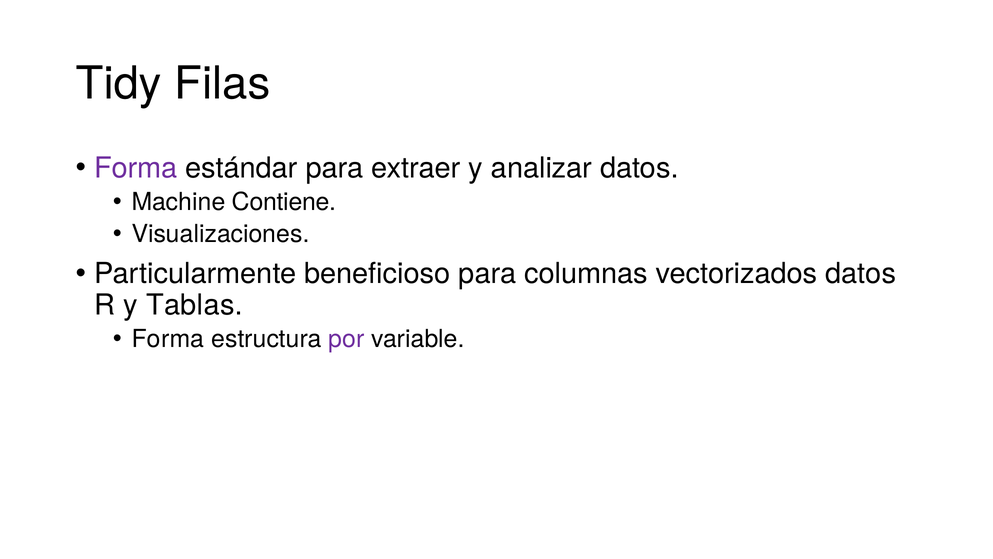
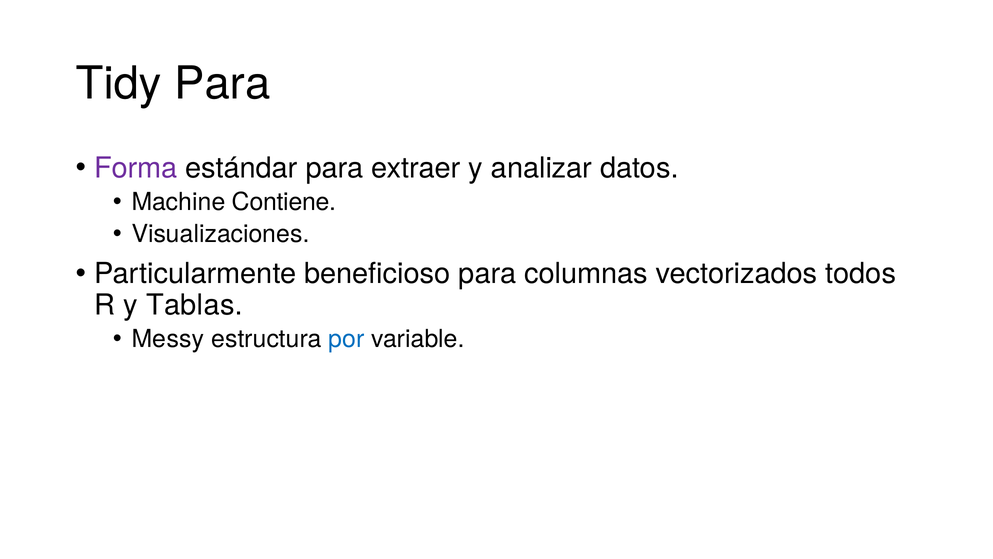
Tidy Filas: Filas -> Para
vectorizados datos: datos -> todos
Forma at (168, 339): Forma -> Messy
por colour: purple -> blue
